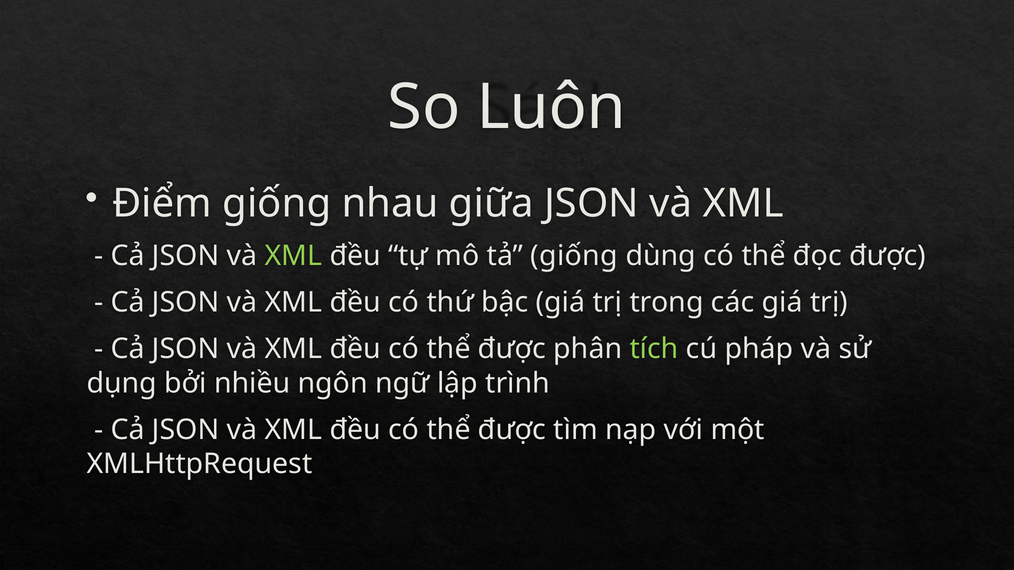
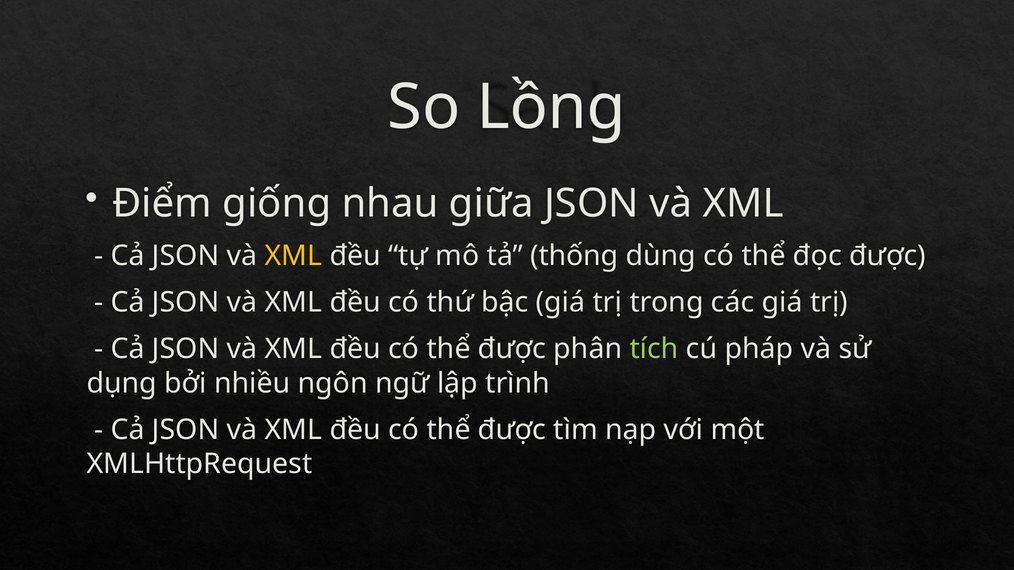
Luôn: Luôn -> Lồng
XML at (293, 256) colour: light green -> yellow
tả giống: giống -> thống
